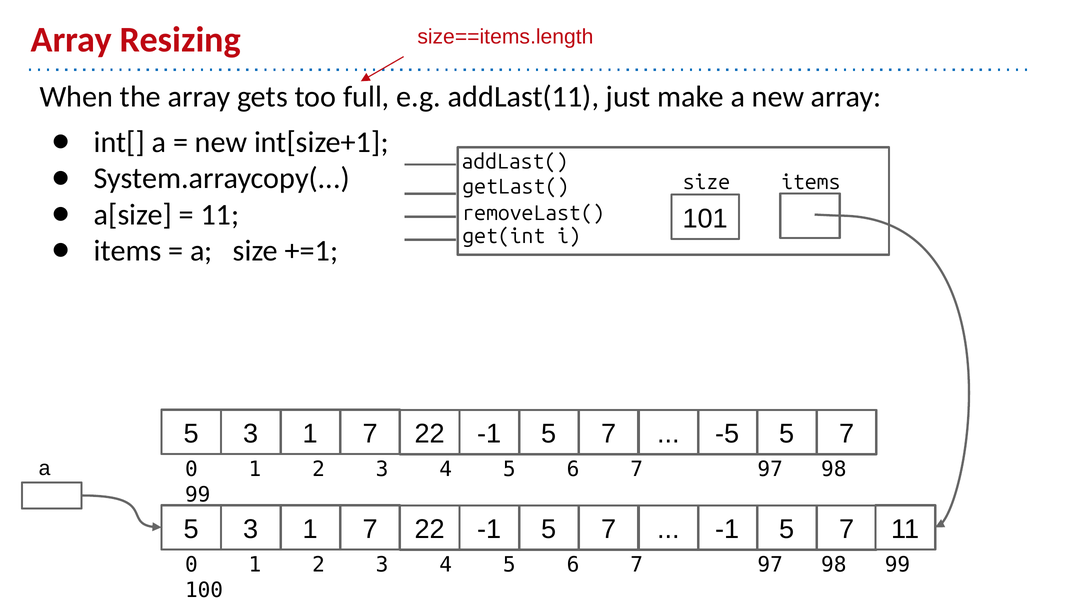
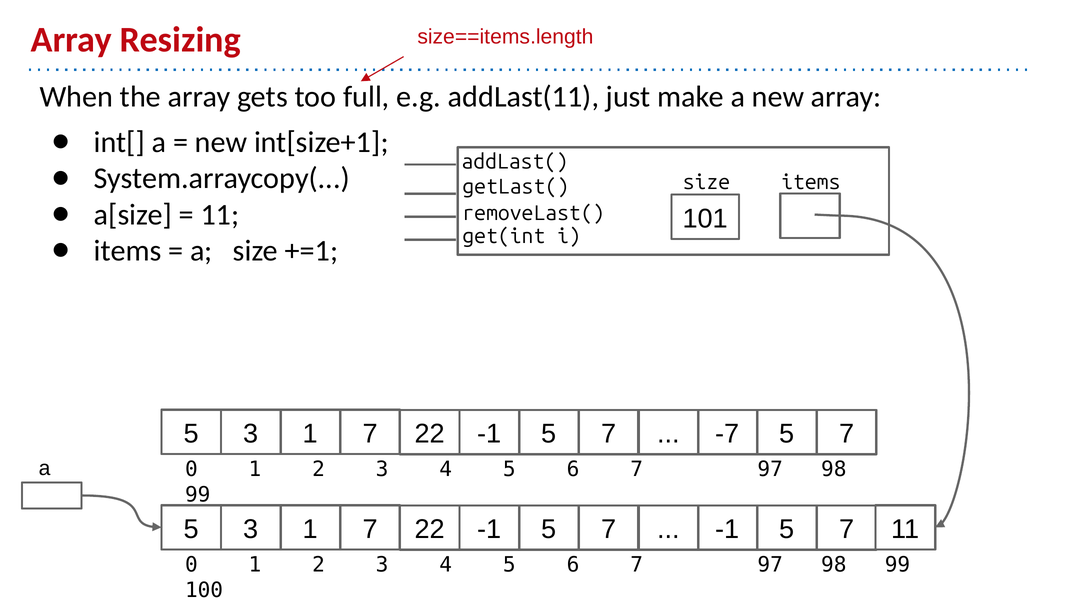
-5: -5 -> -7
